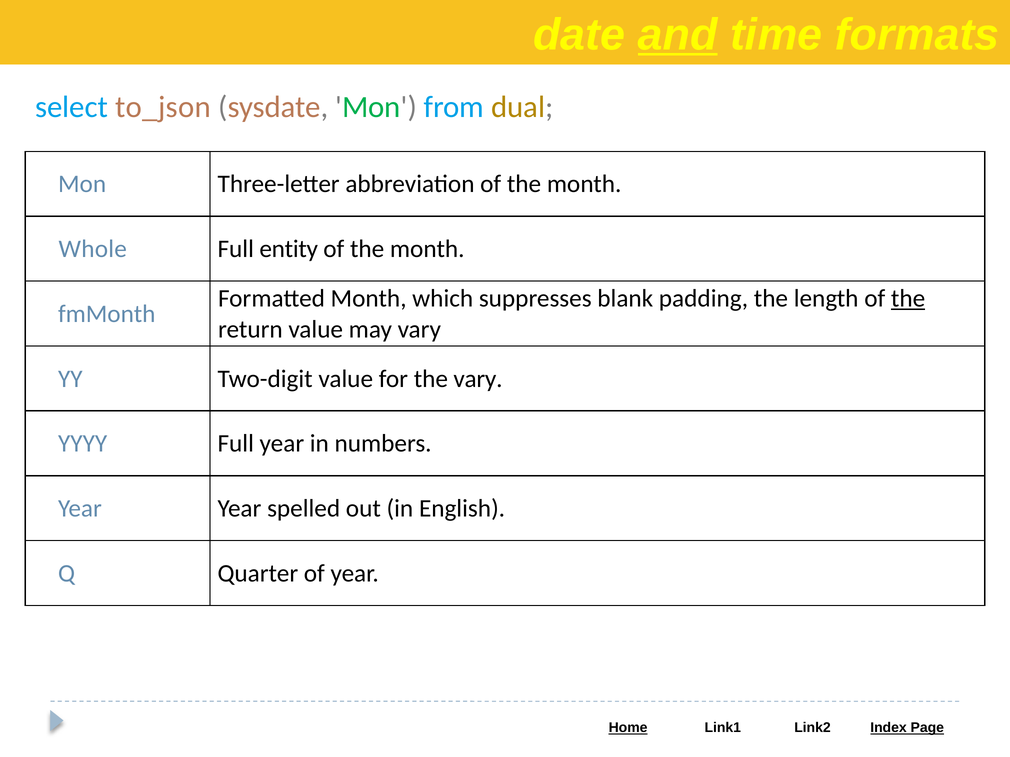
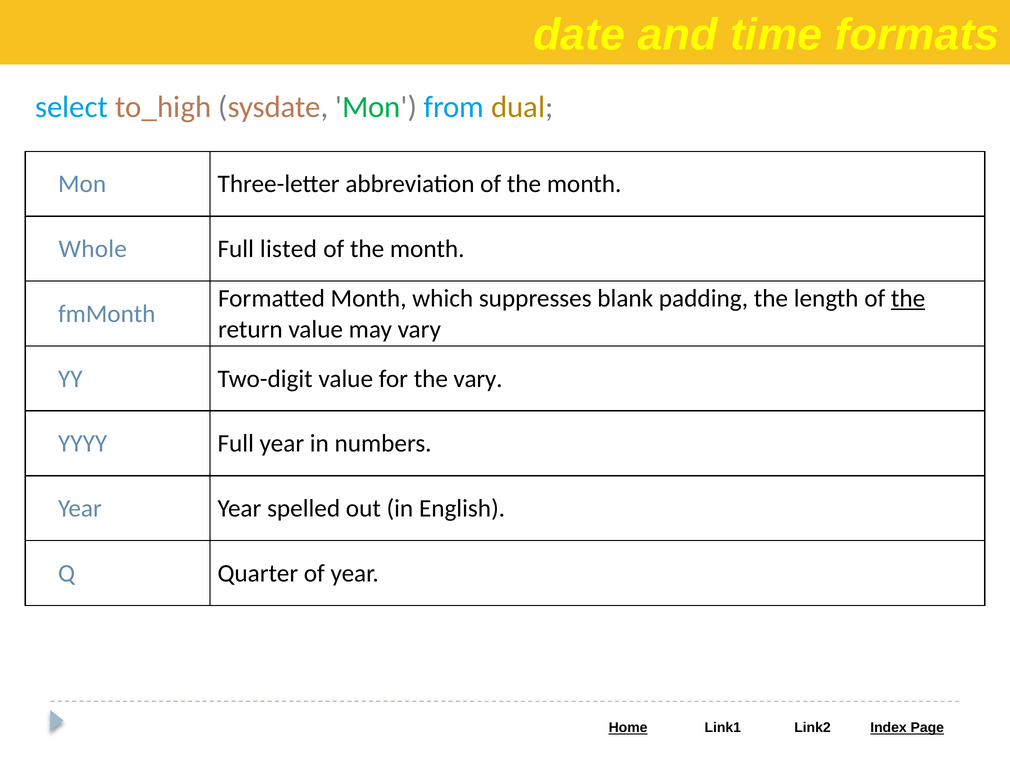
and underline: present -> none
to_json: to_json -> to_high
entity: entity -> listed
